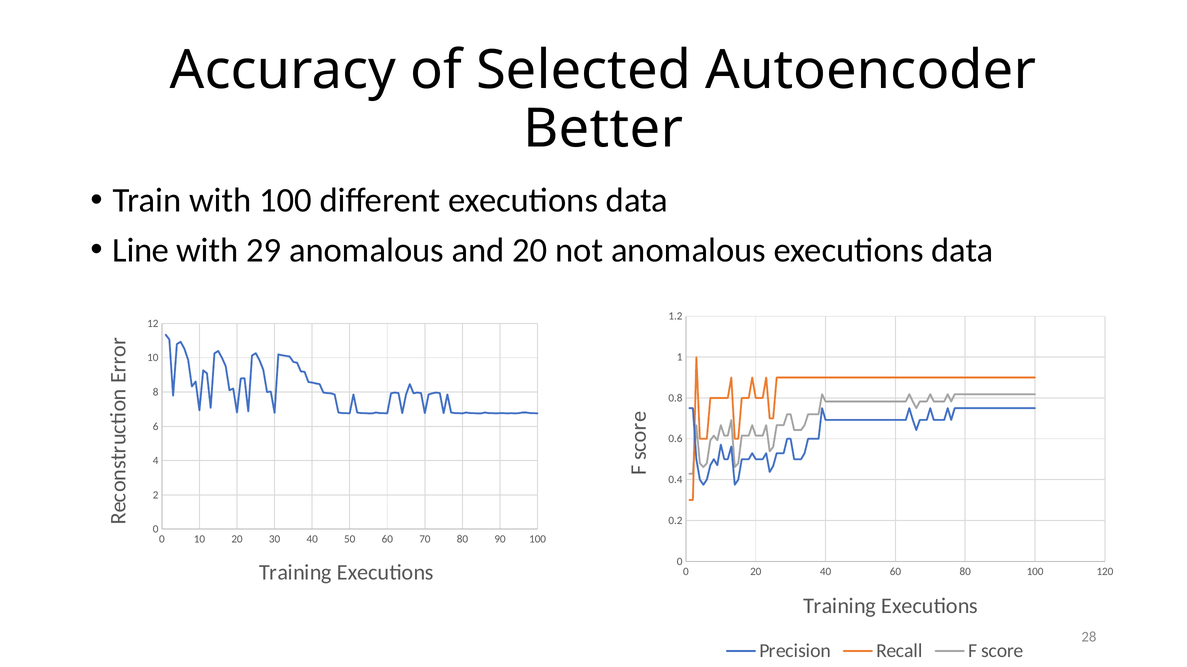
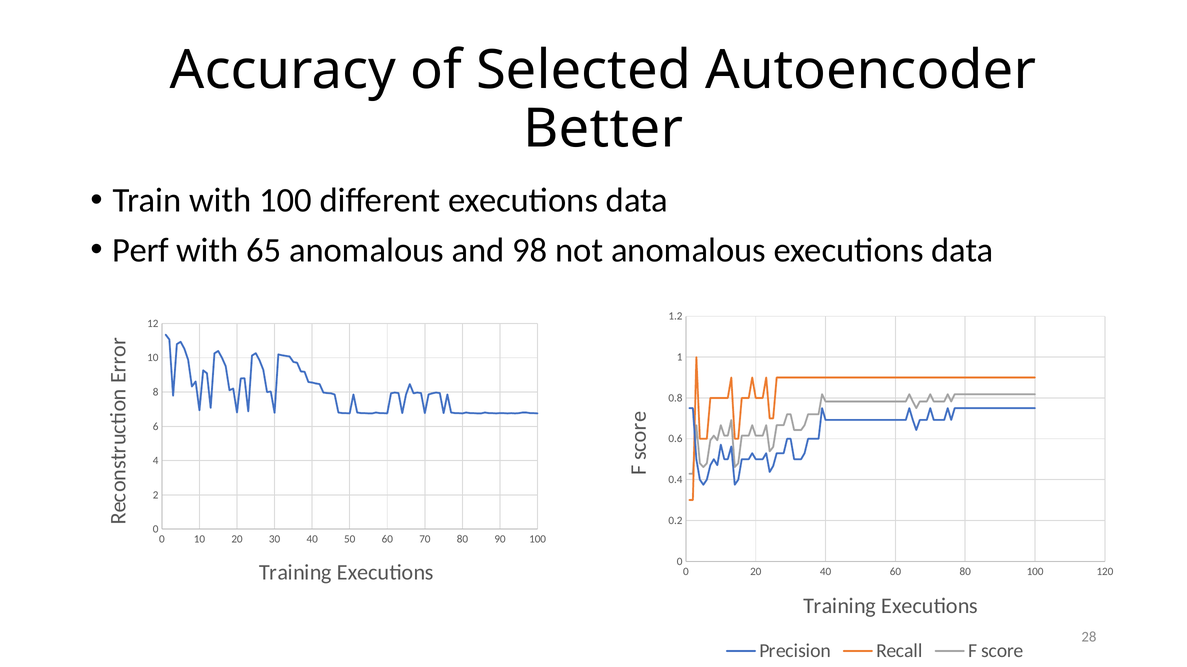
Line: Line -> Perf
29: 29 -> 65
and 20: 20 -> 98
